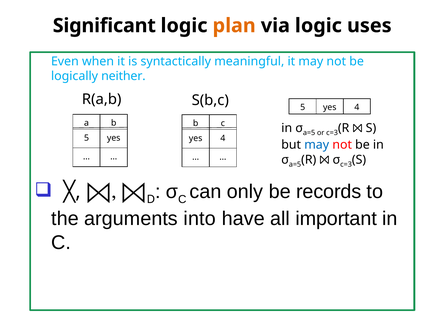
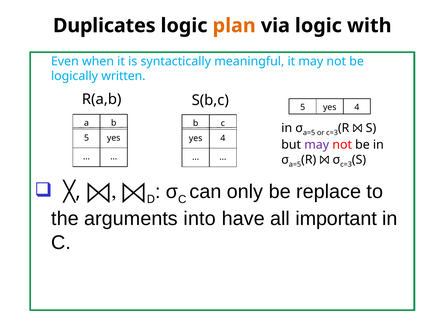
Significant: Significant -> Duplicates
uses: uses -> with
neither: neither -> written
may at (317, 145) colour: blue -> purple
records: records -> replace
